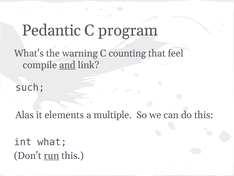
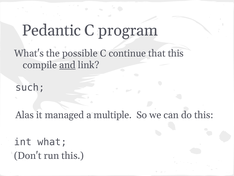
warning: warning -> possible
counting: counting -> continue
that feel: feel -> this
elements: elements -> managed
run underline: present -> none
